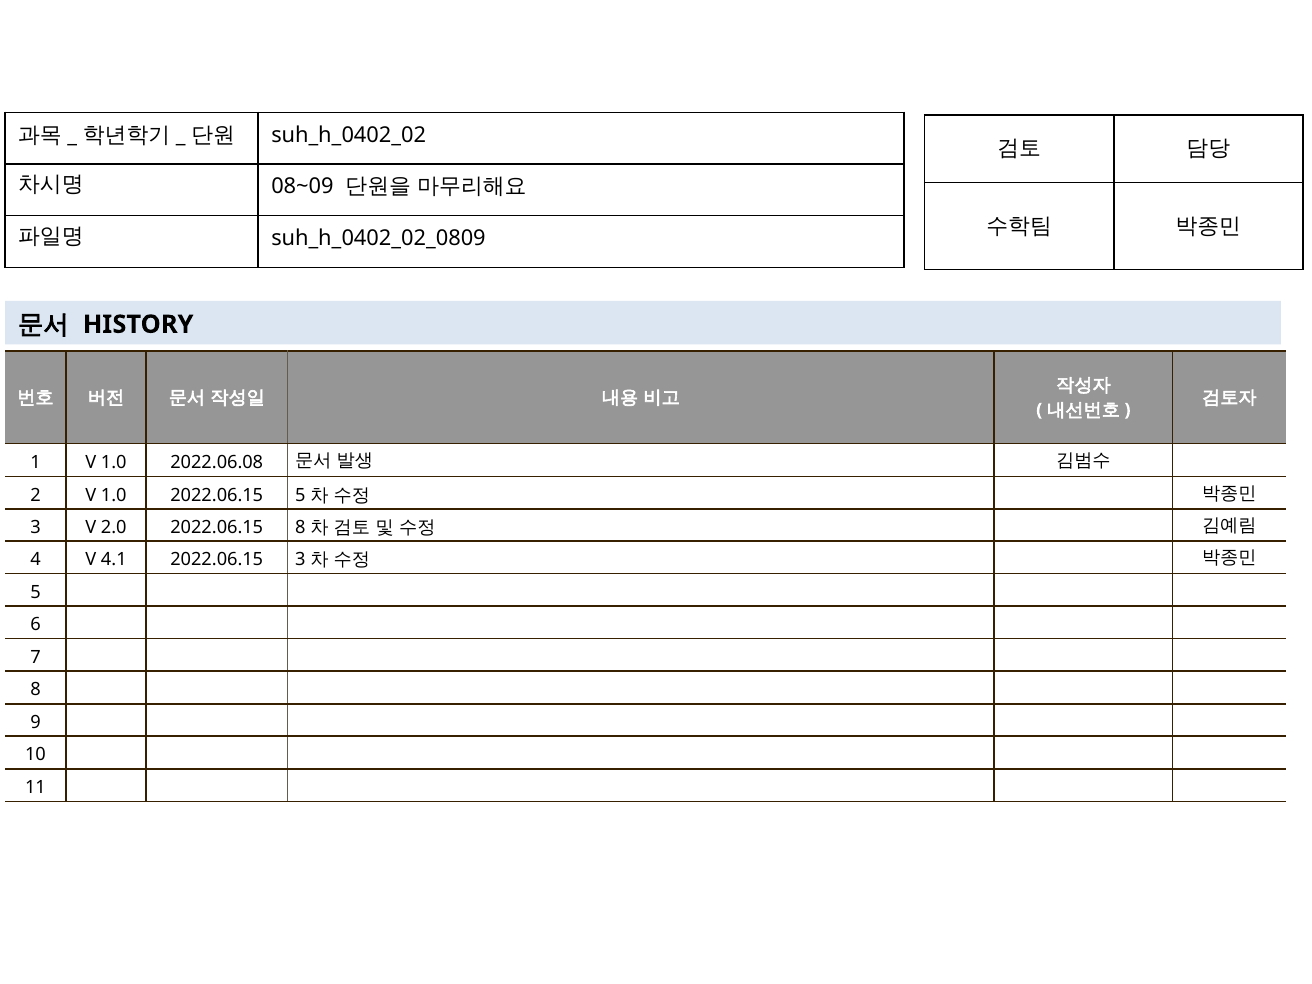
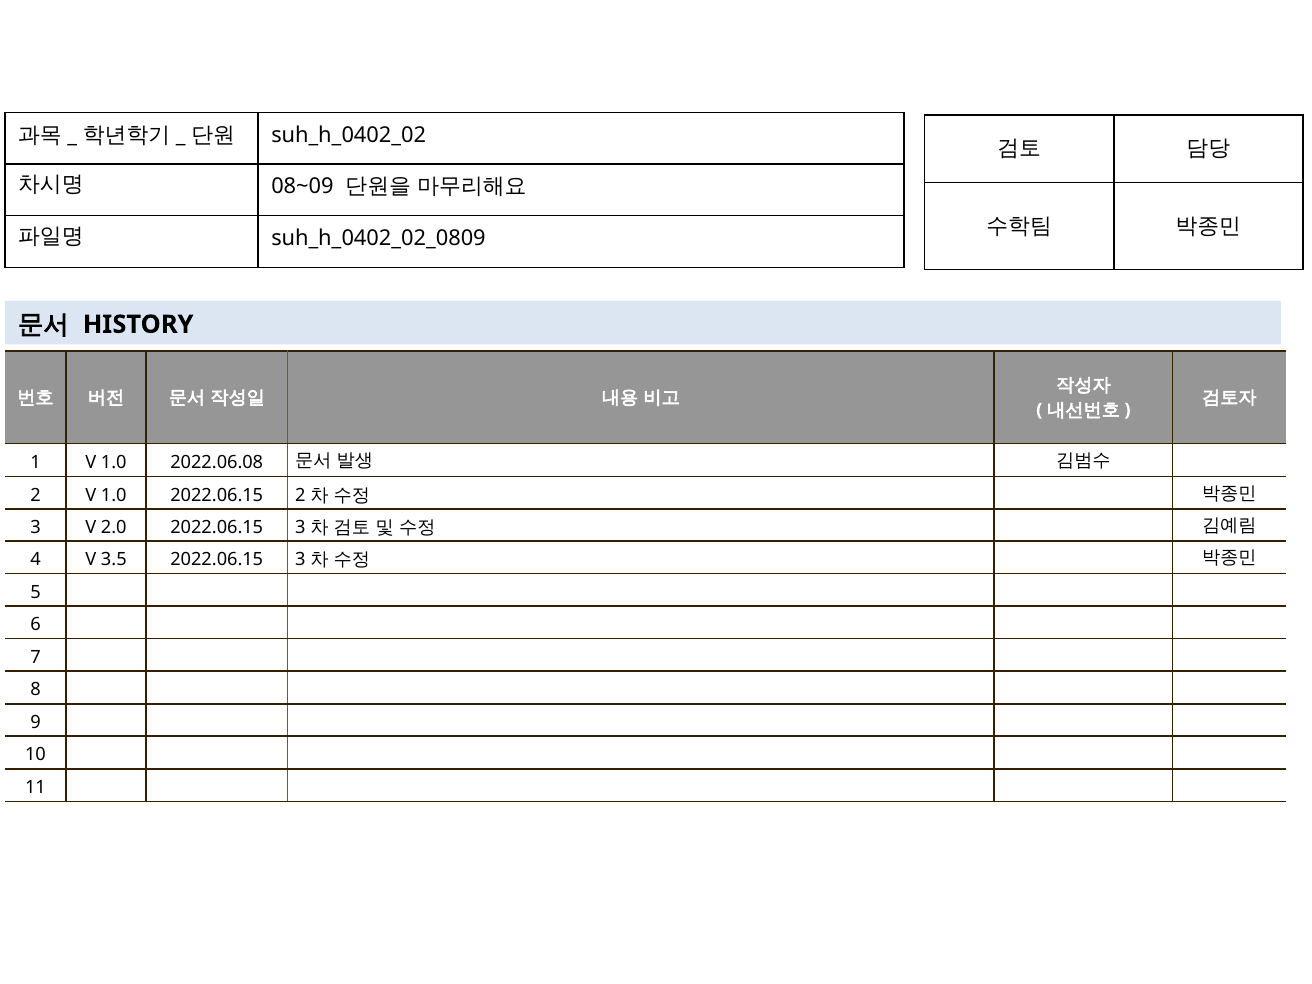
2022.06.15 5: 5 -> 2
2.0 2022.06.15 8: 8 -> 3
4.1: 4.1 -> 3.5
